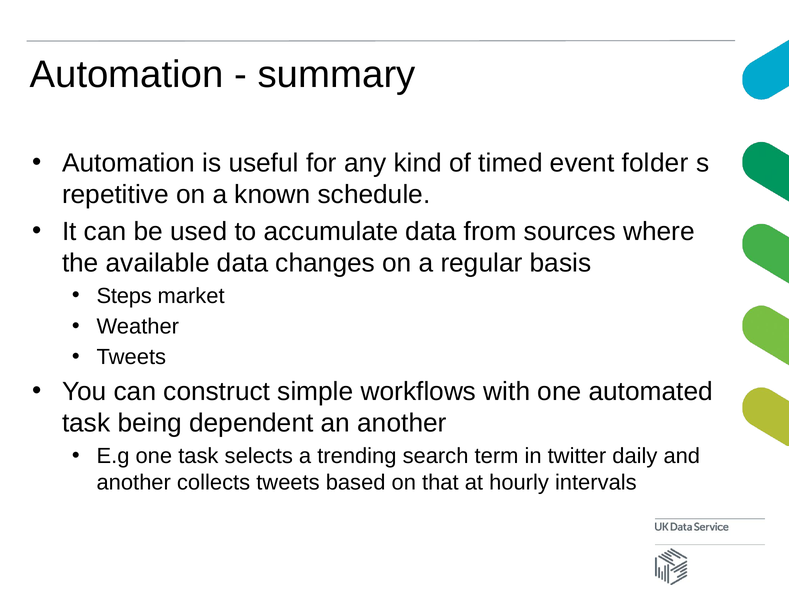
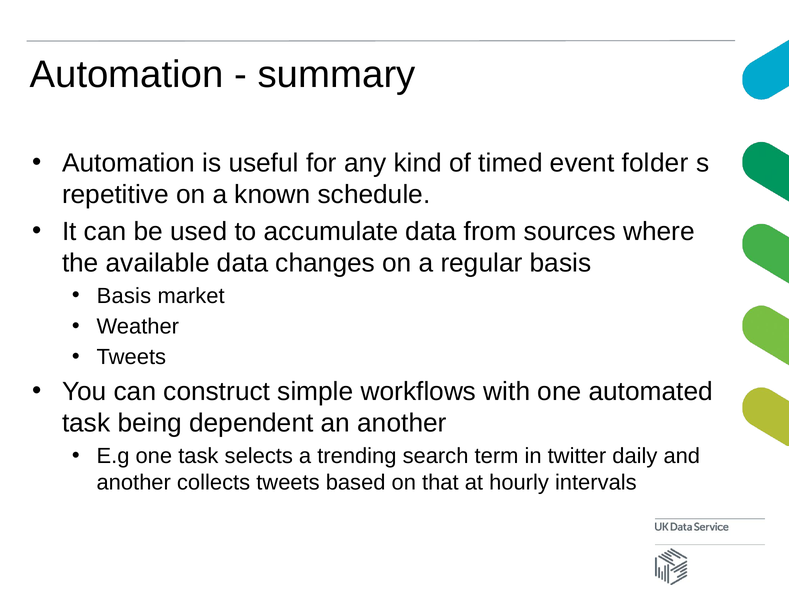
Steps at (124, 296): Steps -> Basis
